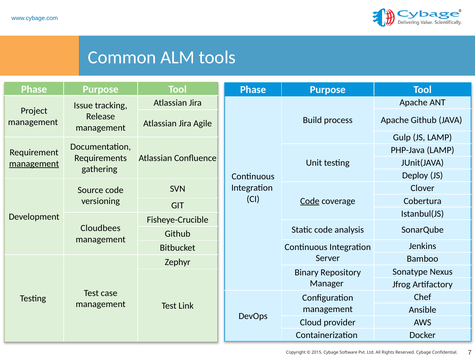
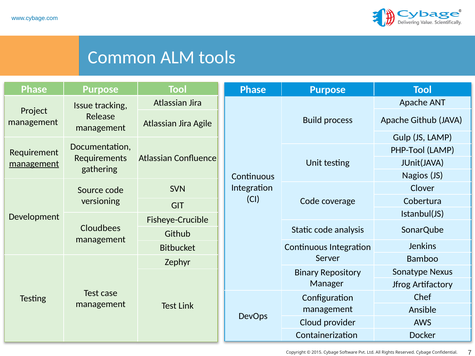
PHP-Java: PHP-Java -> PHP-Tool
Deploy: Deploy -> Nagios
Code at (310, 201) underline: present -> none
